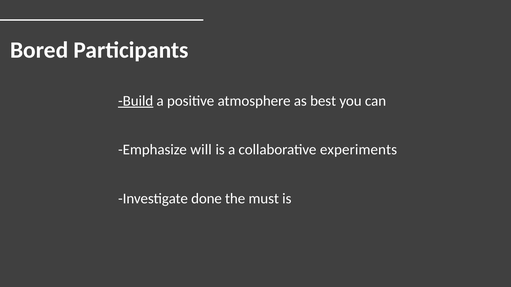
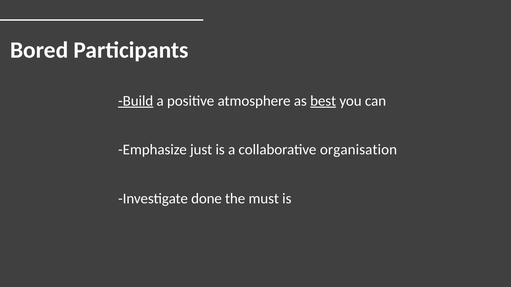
best underline: none -> present
will: will -> just
experiments: experiments -> organisation
